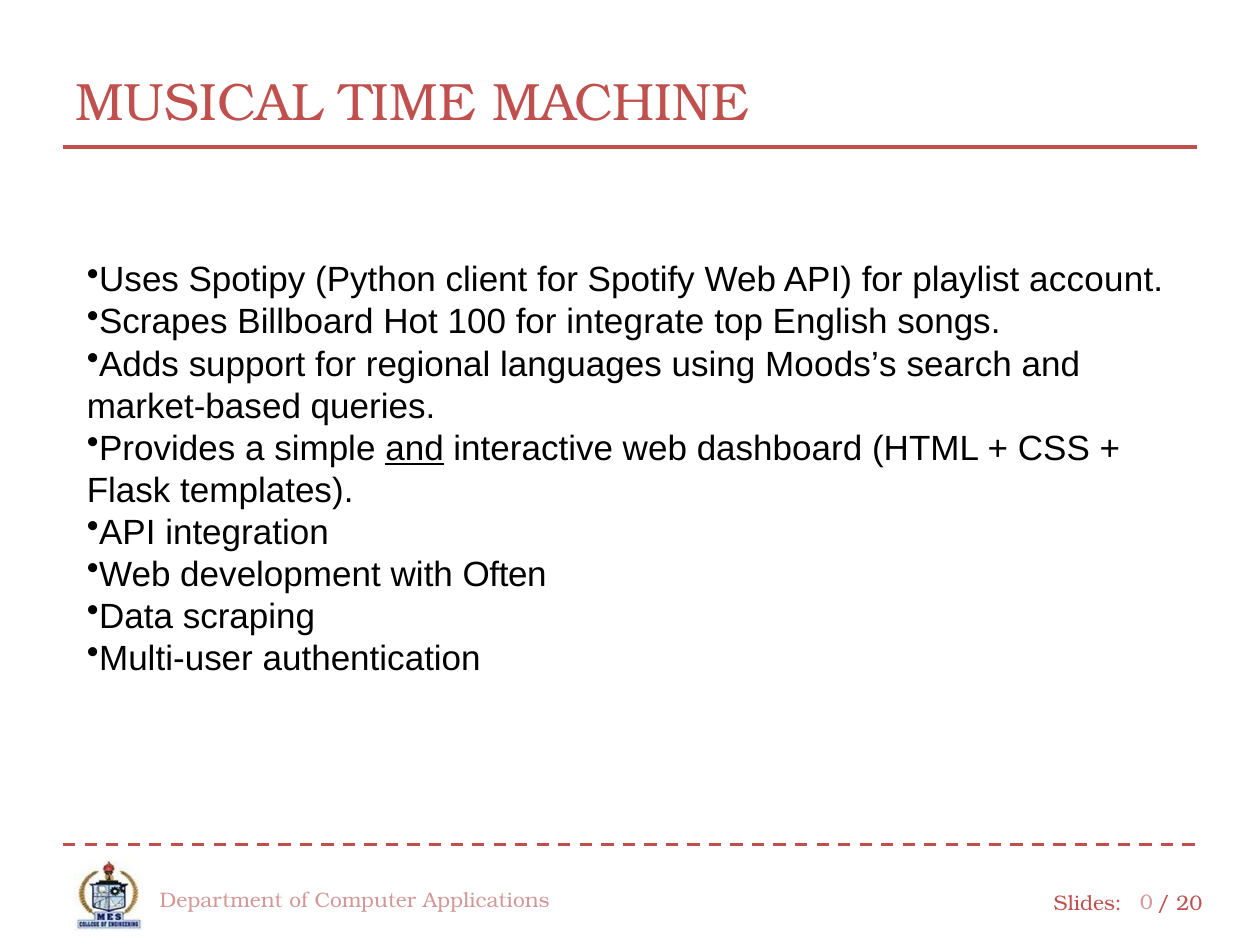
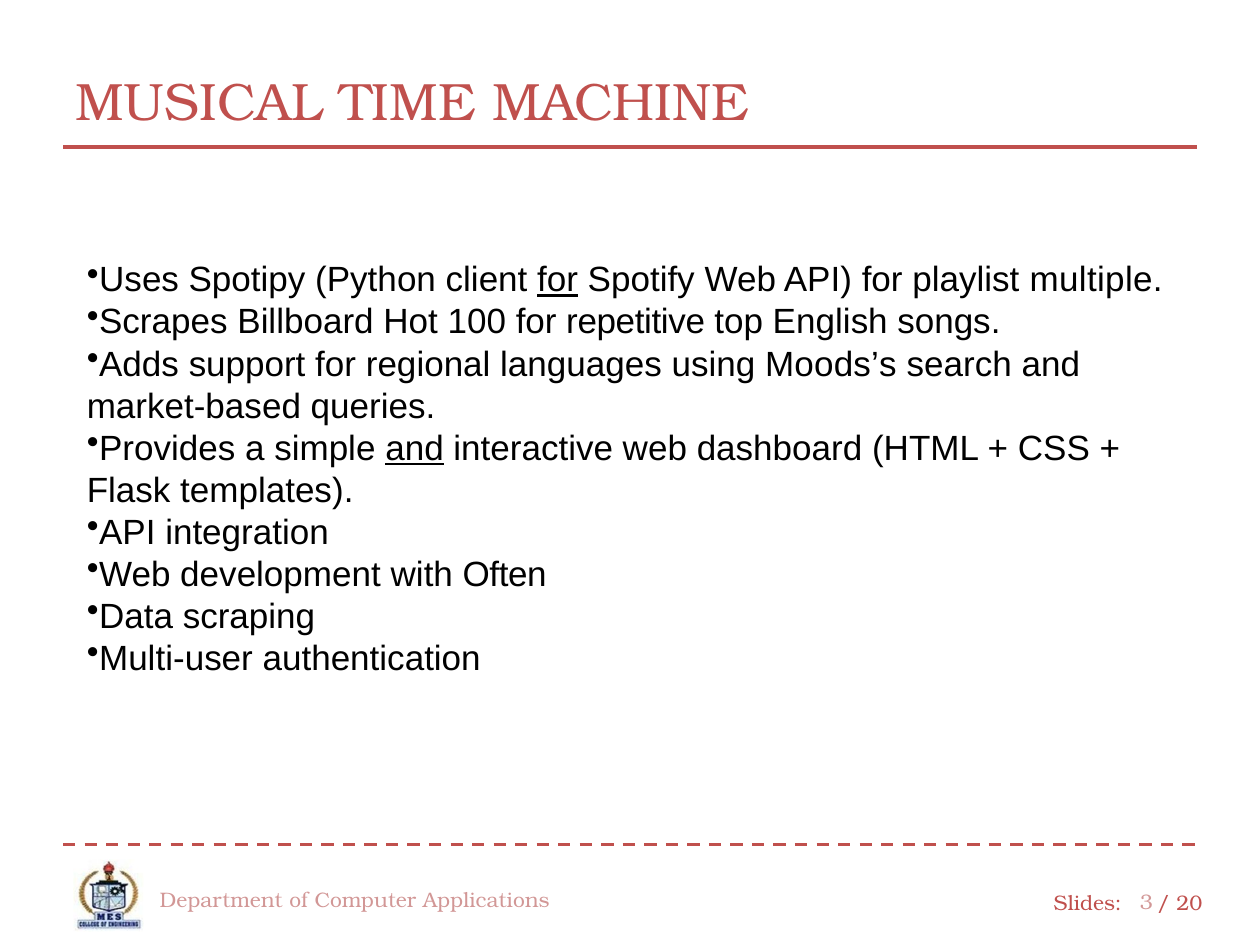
for at (558, 280) underline: none -> present
account: account -> multiple
integrate: integrate -> repetitive
0: 0 -> 3
